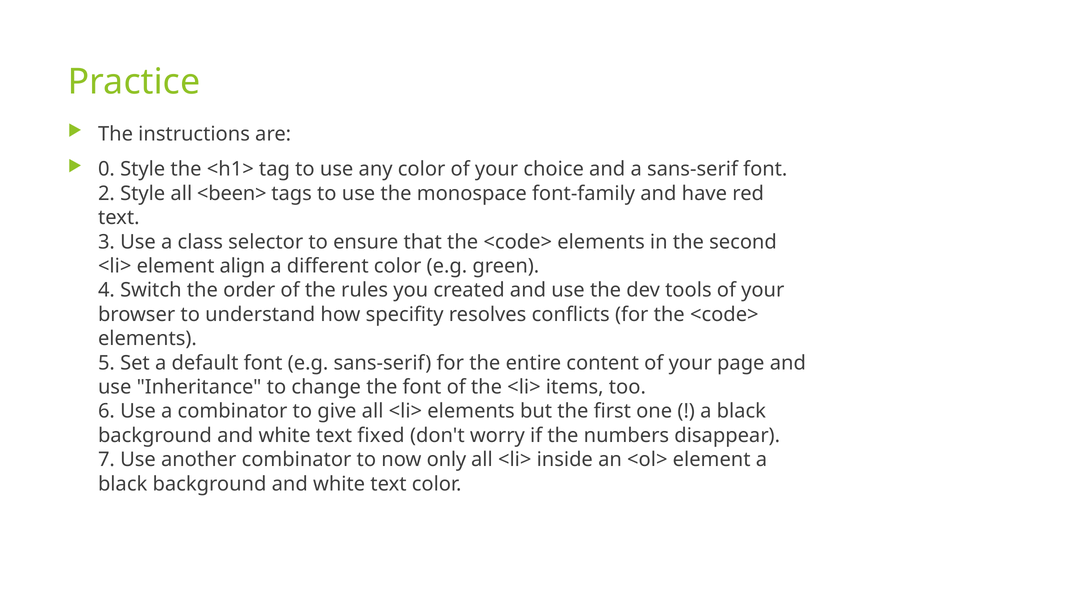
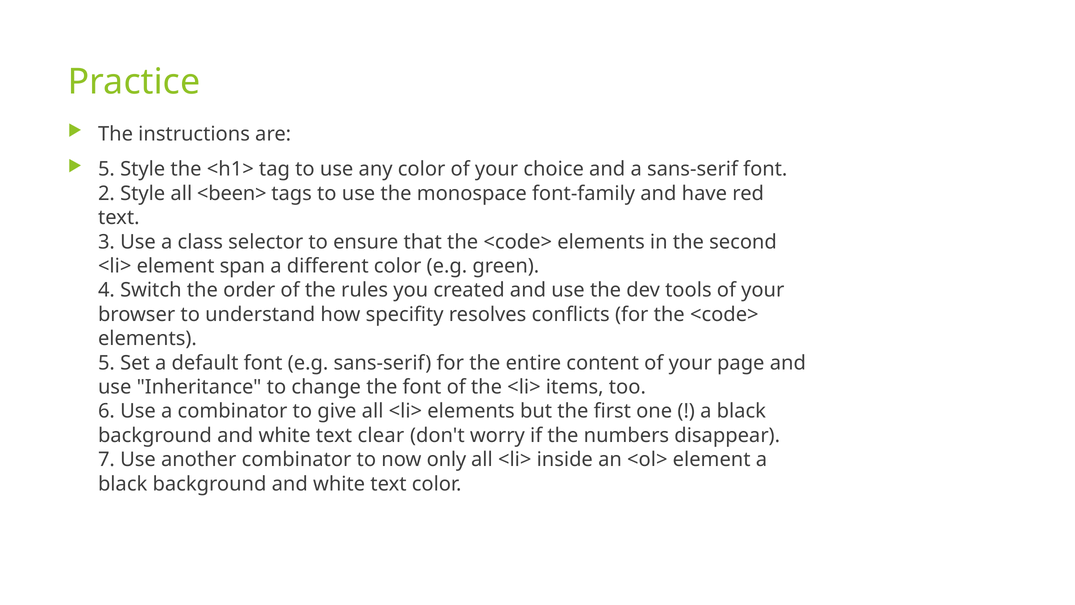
0 at (106, 169): 0 -> 5
align: align -> span
fixed: fixed -> clear
